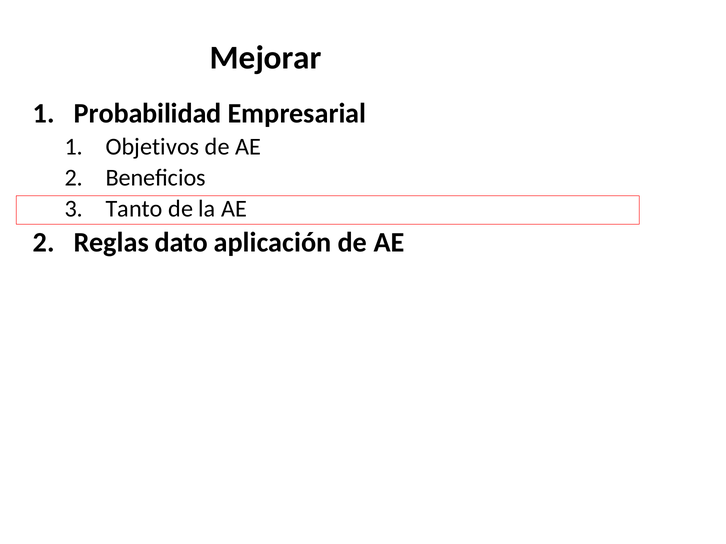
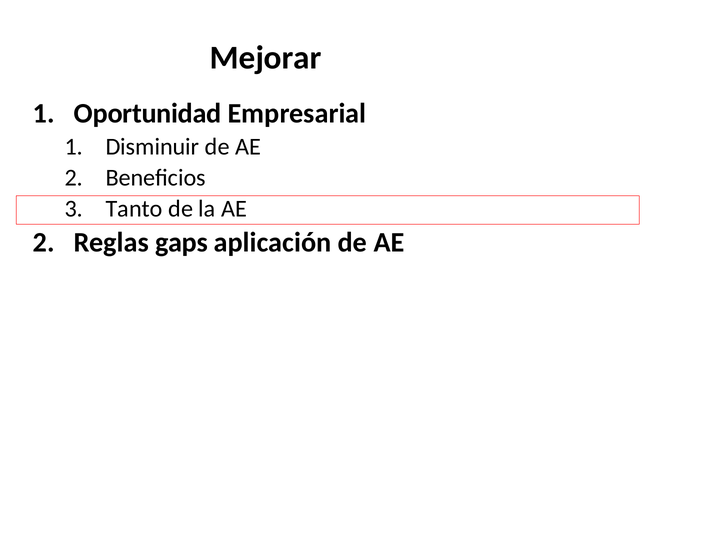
Probabilidad: Probabilidad -> Oportunidad
Objetivos: Objetivos -> Disminuir
dato: dato -> gaps
